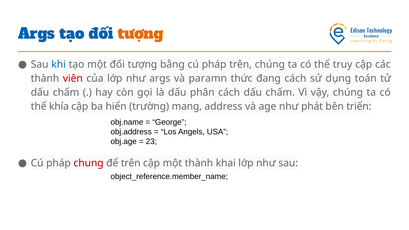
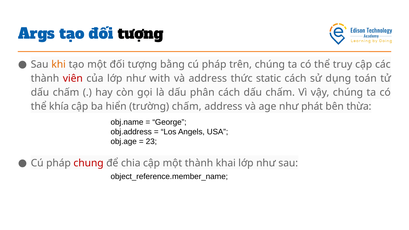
tượng at (141, 34) colour: orange -> black
khi colour: blue -> orange
như args: args -> with
và paramn: paramn -> address
đang: đang -> static
trường mang: mang -> chấm
triển: triển -> thừa
để trên: trên -> chia
